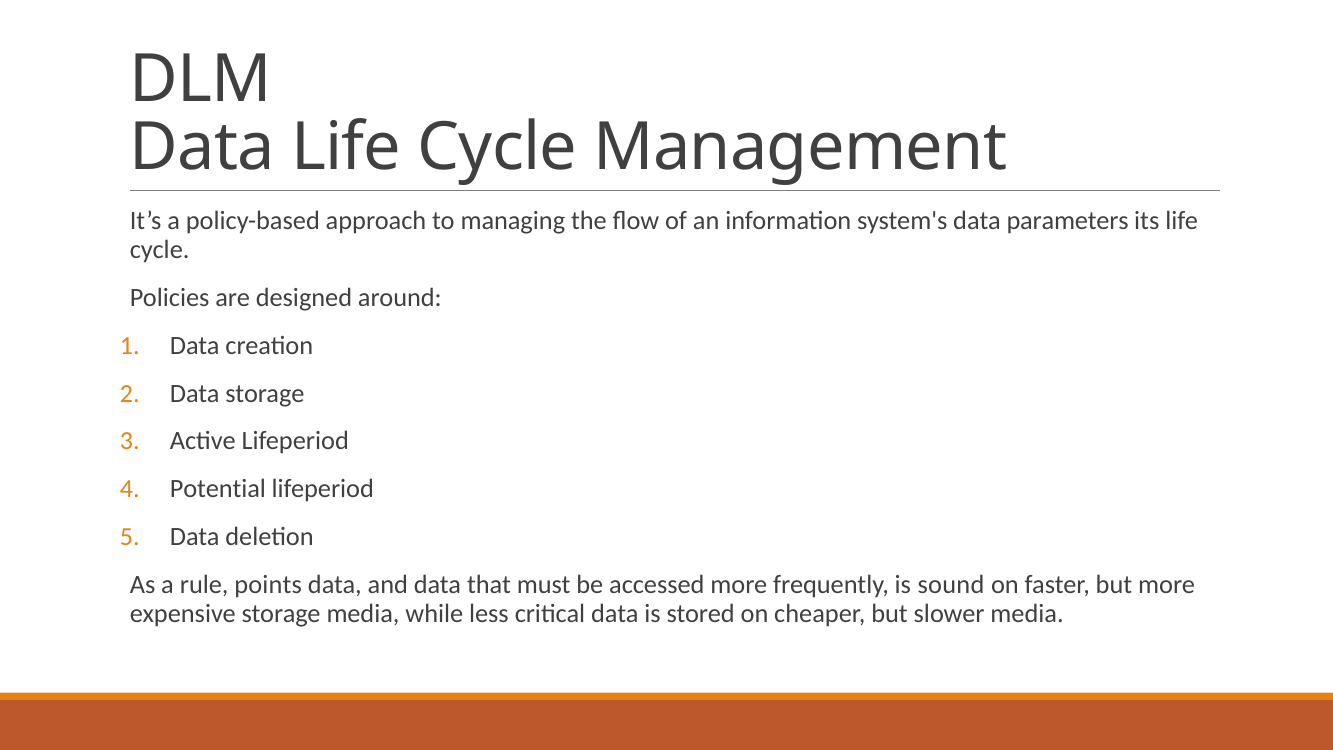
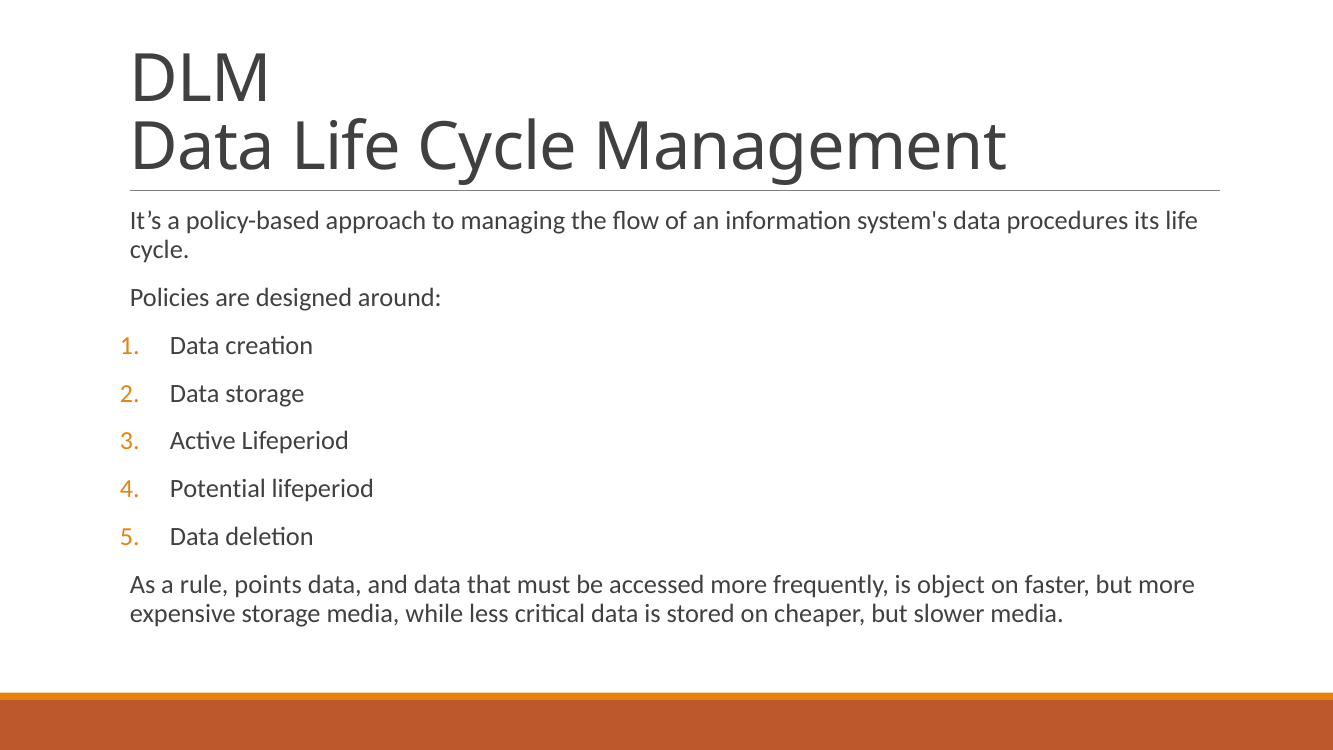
parameters: parameters -> procedures
sound: sound -> object
